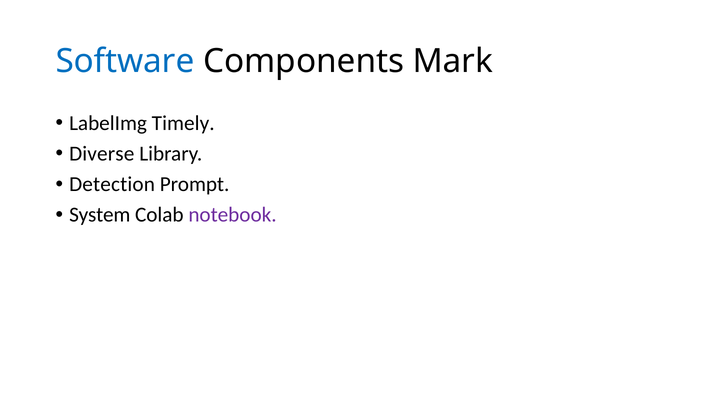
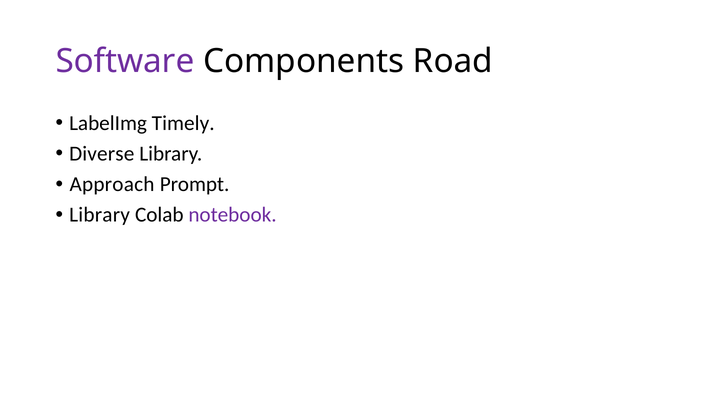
Software colour: blue -> purple
Mark: Mark -> Road
Detection: Detection -> Approach
System at (100, 215): System -> Library
